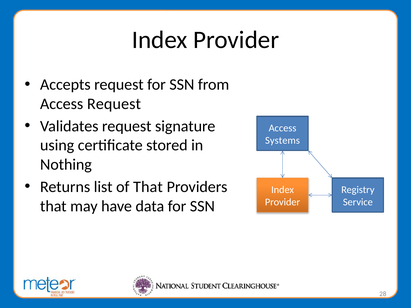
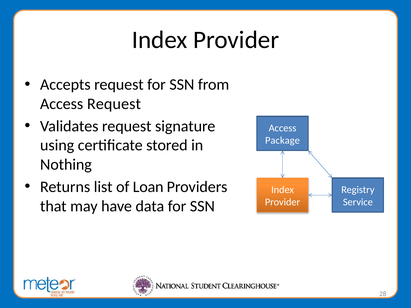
Systems: Systems -> Package
of That: That -> Loan
